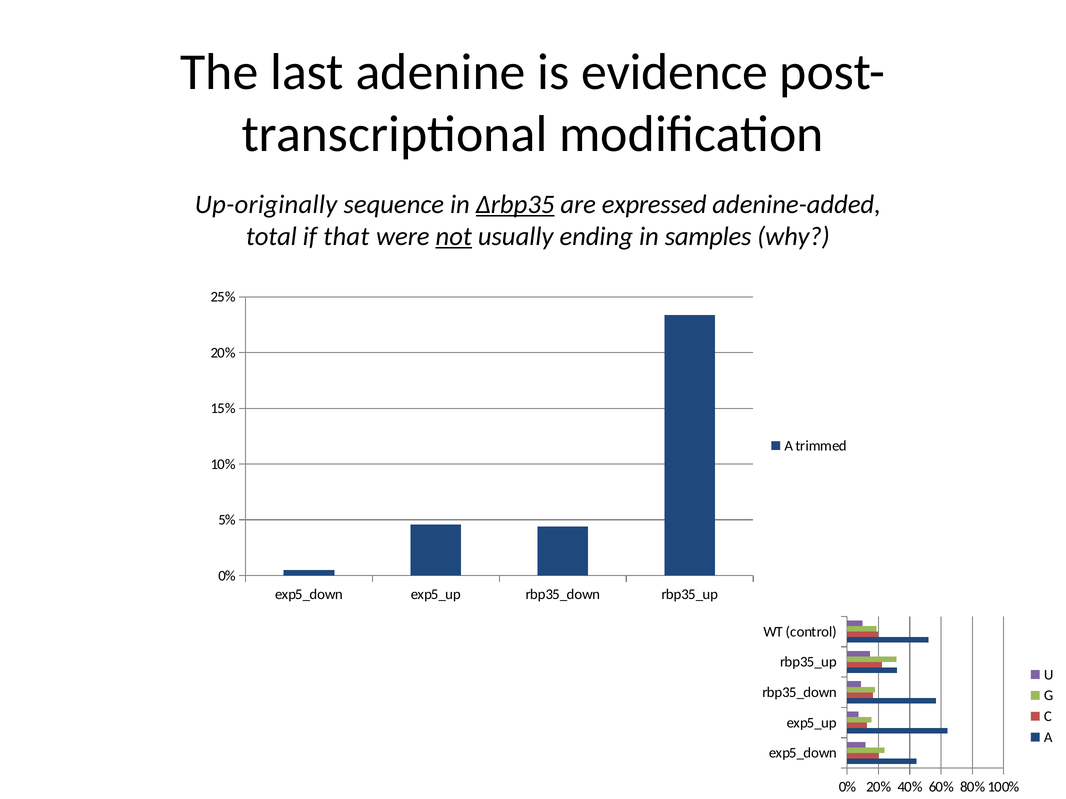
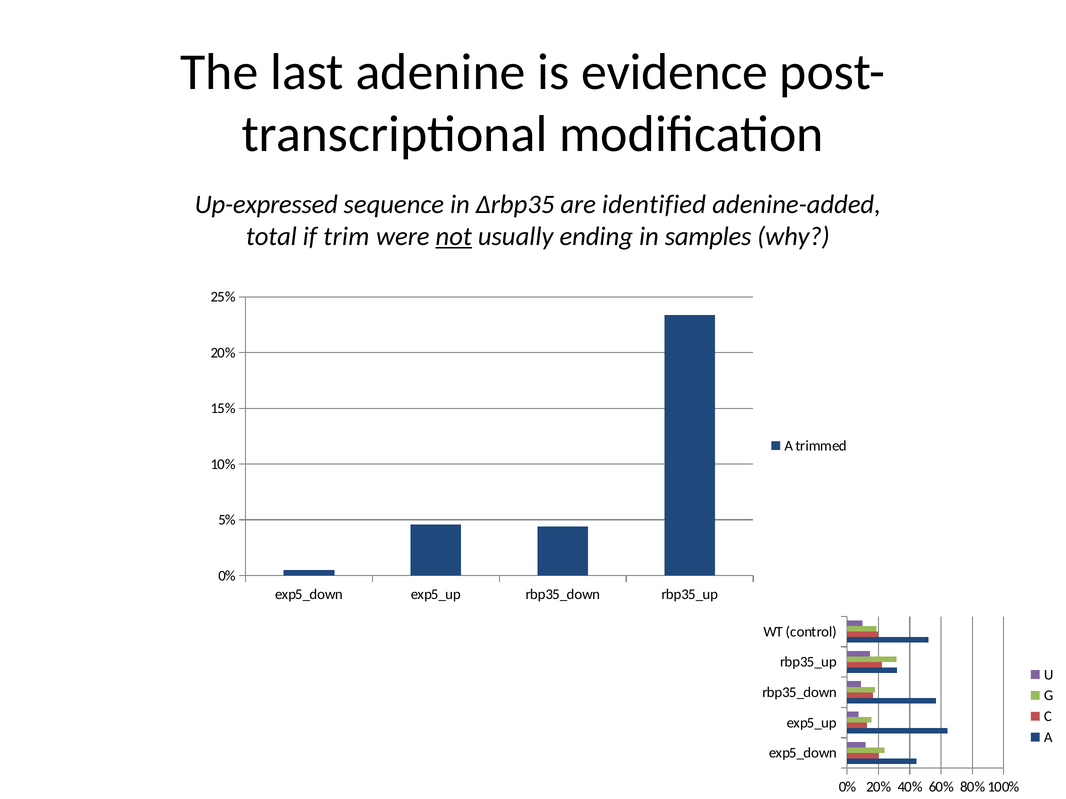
Up-originally: Up-originally -> Up-expressed
∆rbp35 underline: present -> none
expressed: expressed -> identified
that: that -> trim
